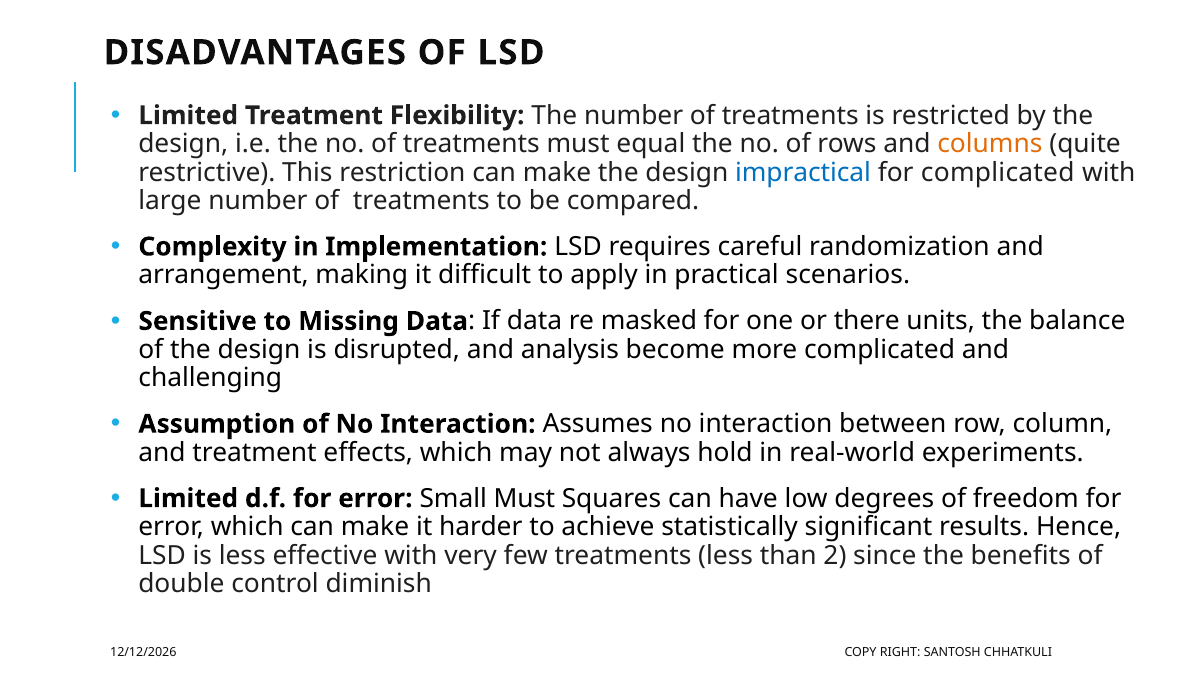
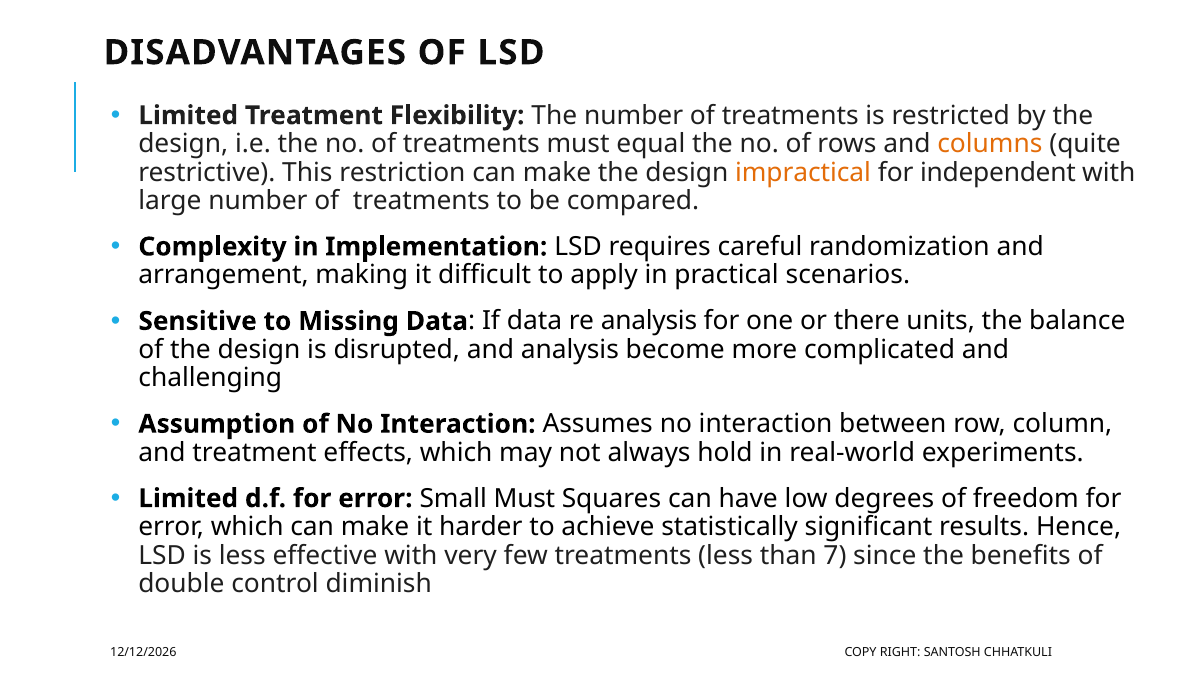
impractical colour: blue -> orange
for complicated: complicated -> independent
re masked: masked -> analysis
2: 2 -> 7
